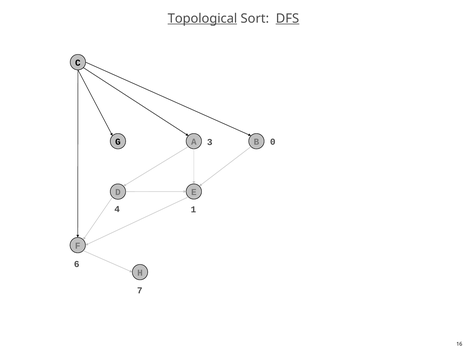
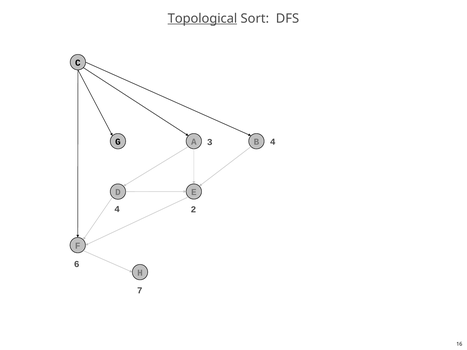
DFS underline: present -> none
3 0: 0 -> 4
1: 1 -> 2
